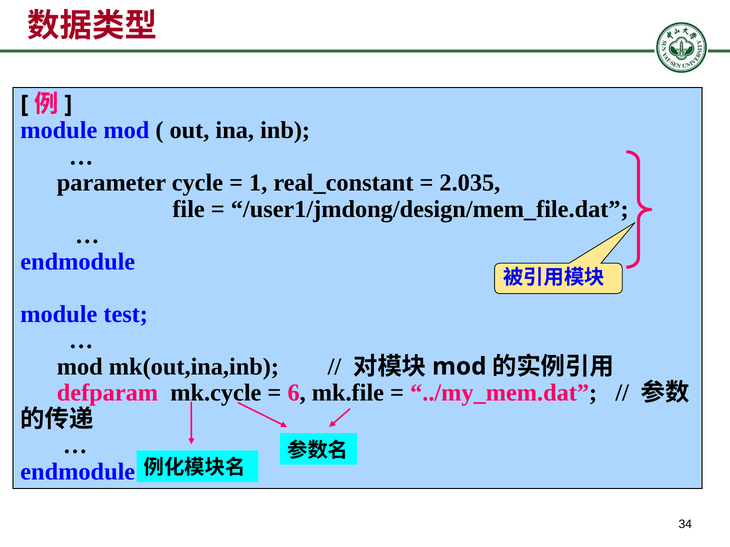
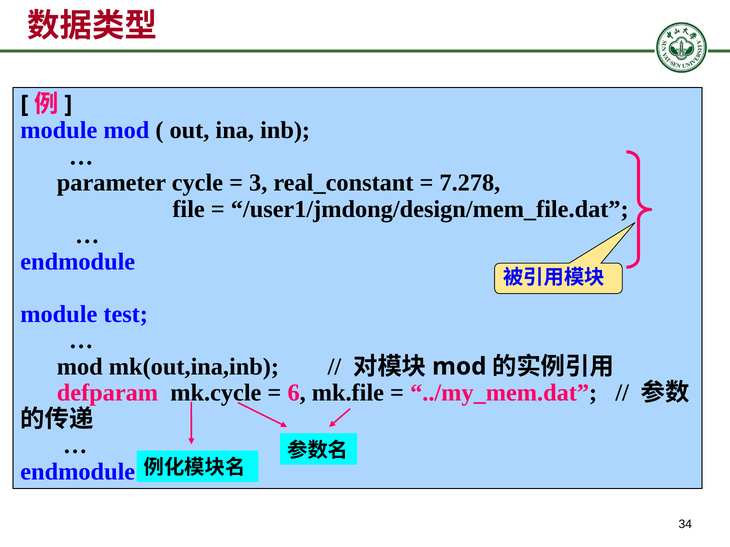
1: 1 -> 3
2.035: 2.035 -> 7.278
